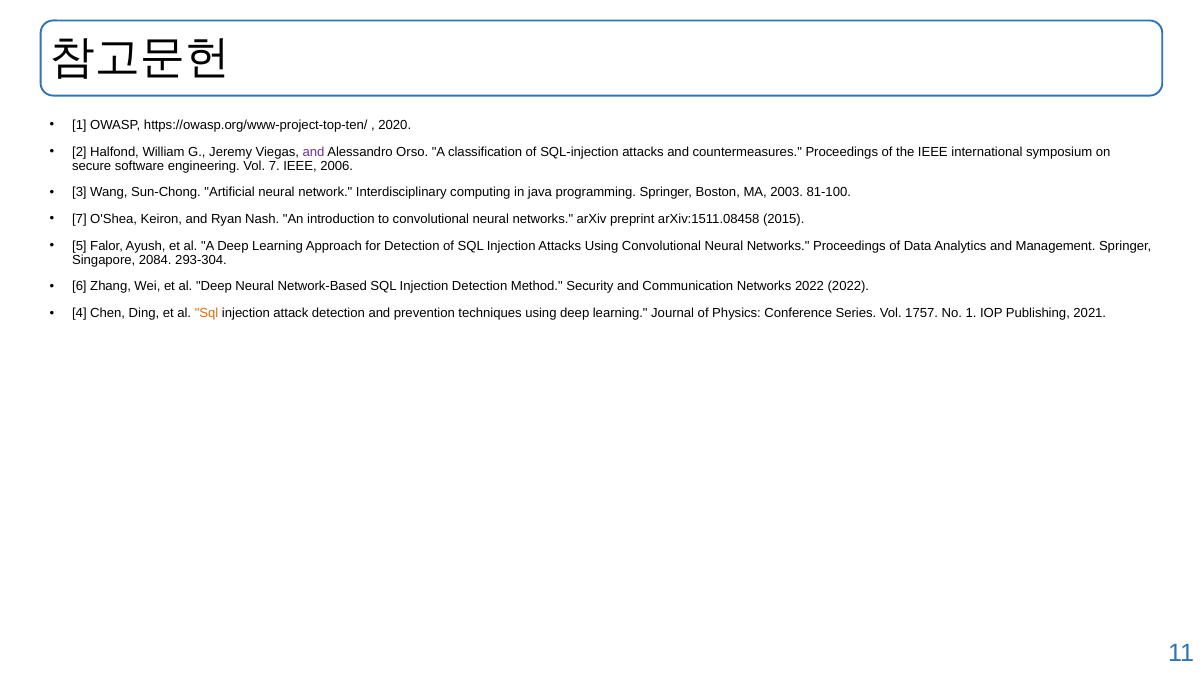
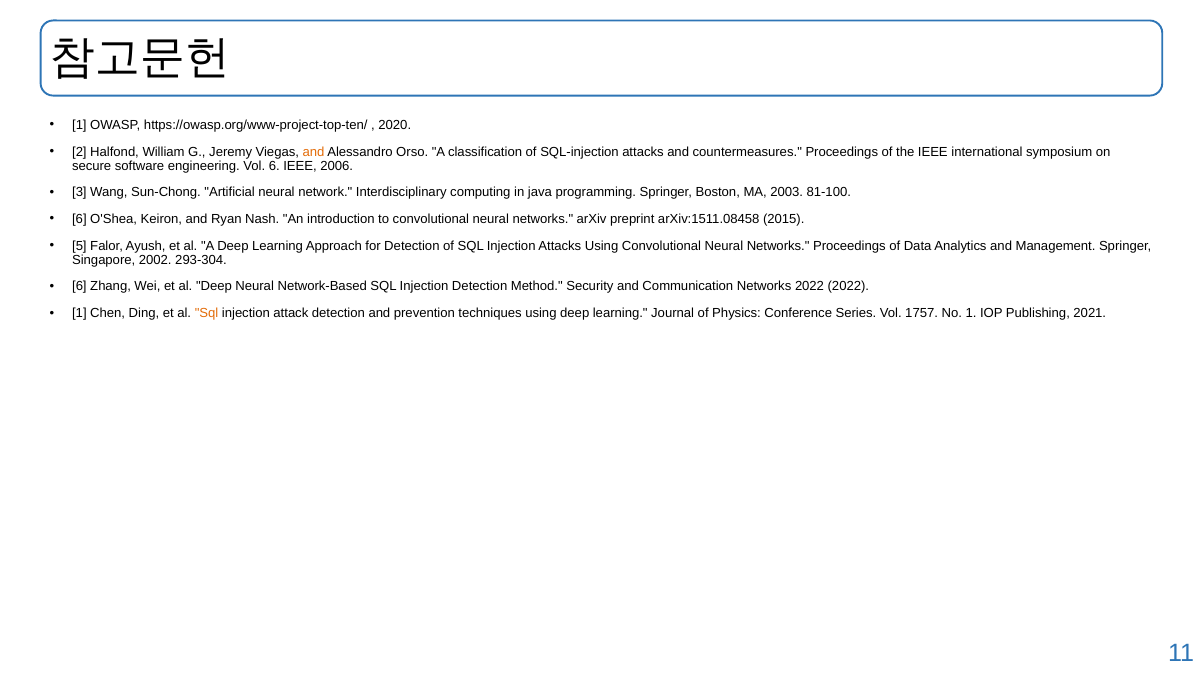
and at (313, 152) colour: purple -> orange
Vol 7: 7 -> 6
7 at (79, 219): 7 -> 6
2084: 2084 -> 2002
4 at (79, 314): 4 -> 1
